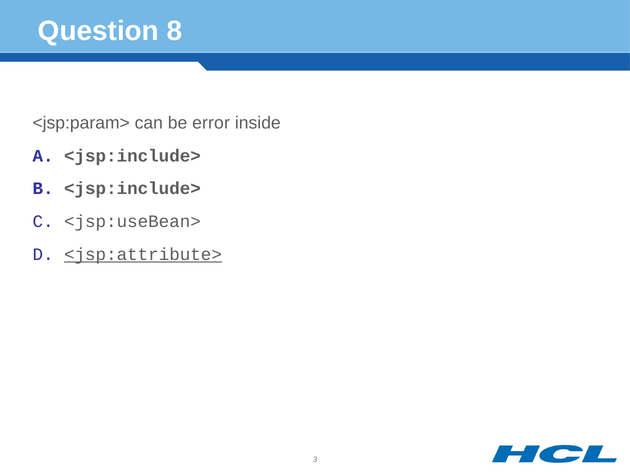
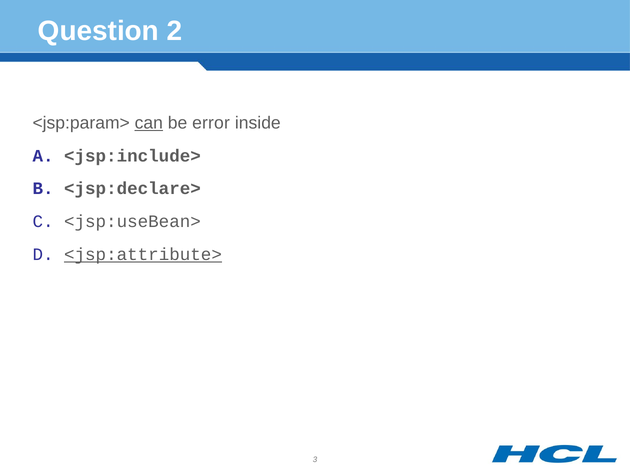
8: 8 -> 2
can underline: none -> present
<jsp:include> at (132, 189): <jsp:include> -> <jsp:declare>
